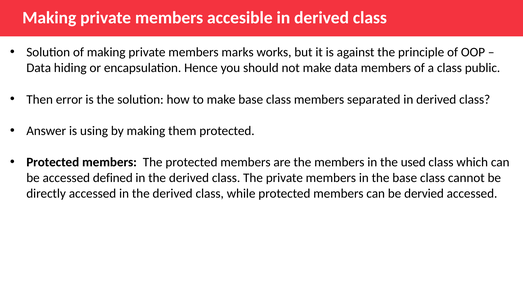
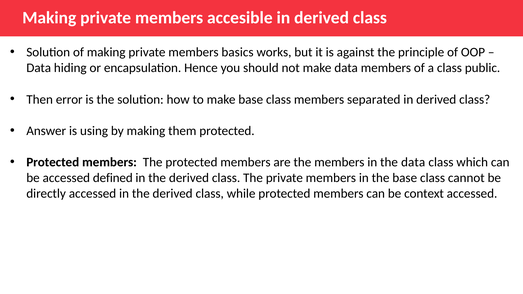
marks: marks -> basics
the used: used -> data
dervied: dervied -> context
